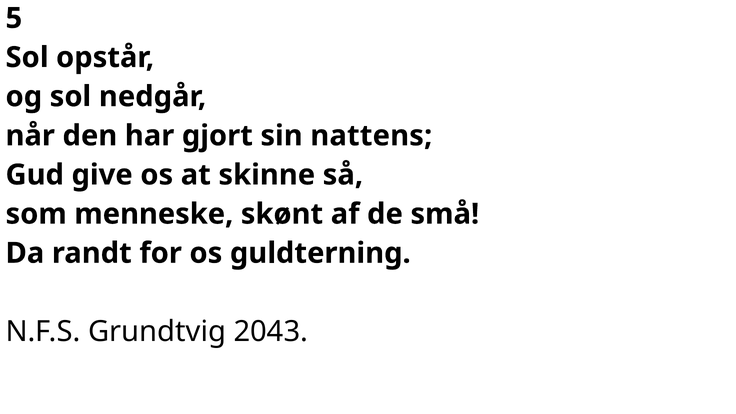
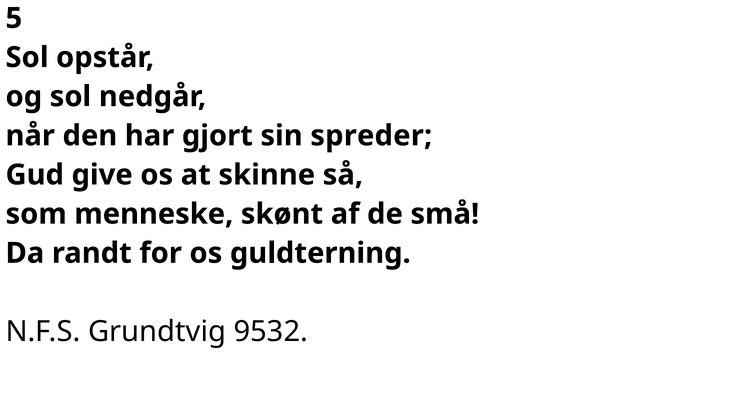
nattens: nattens -> spreder
2043: 2043 -> 9532
